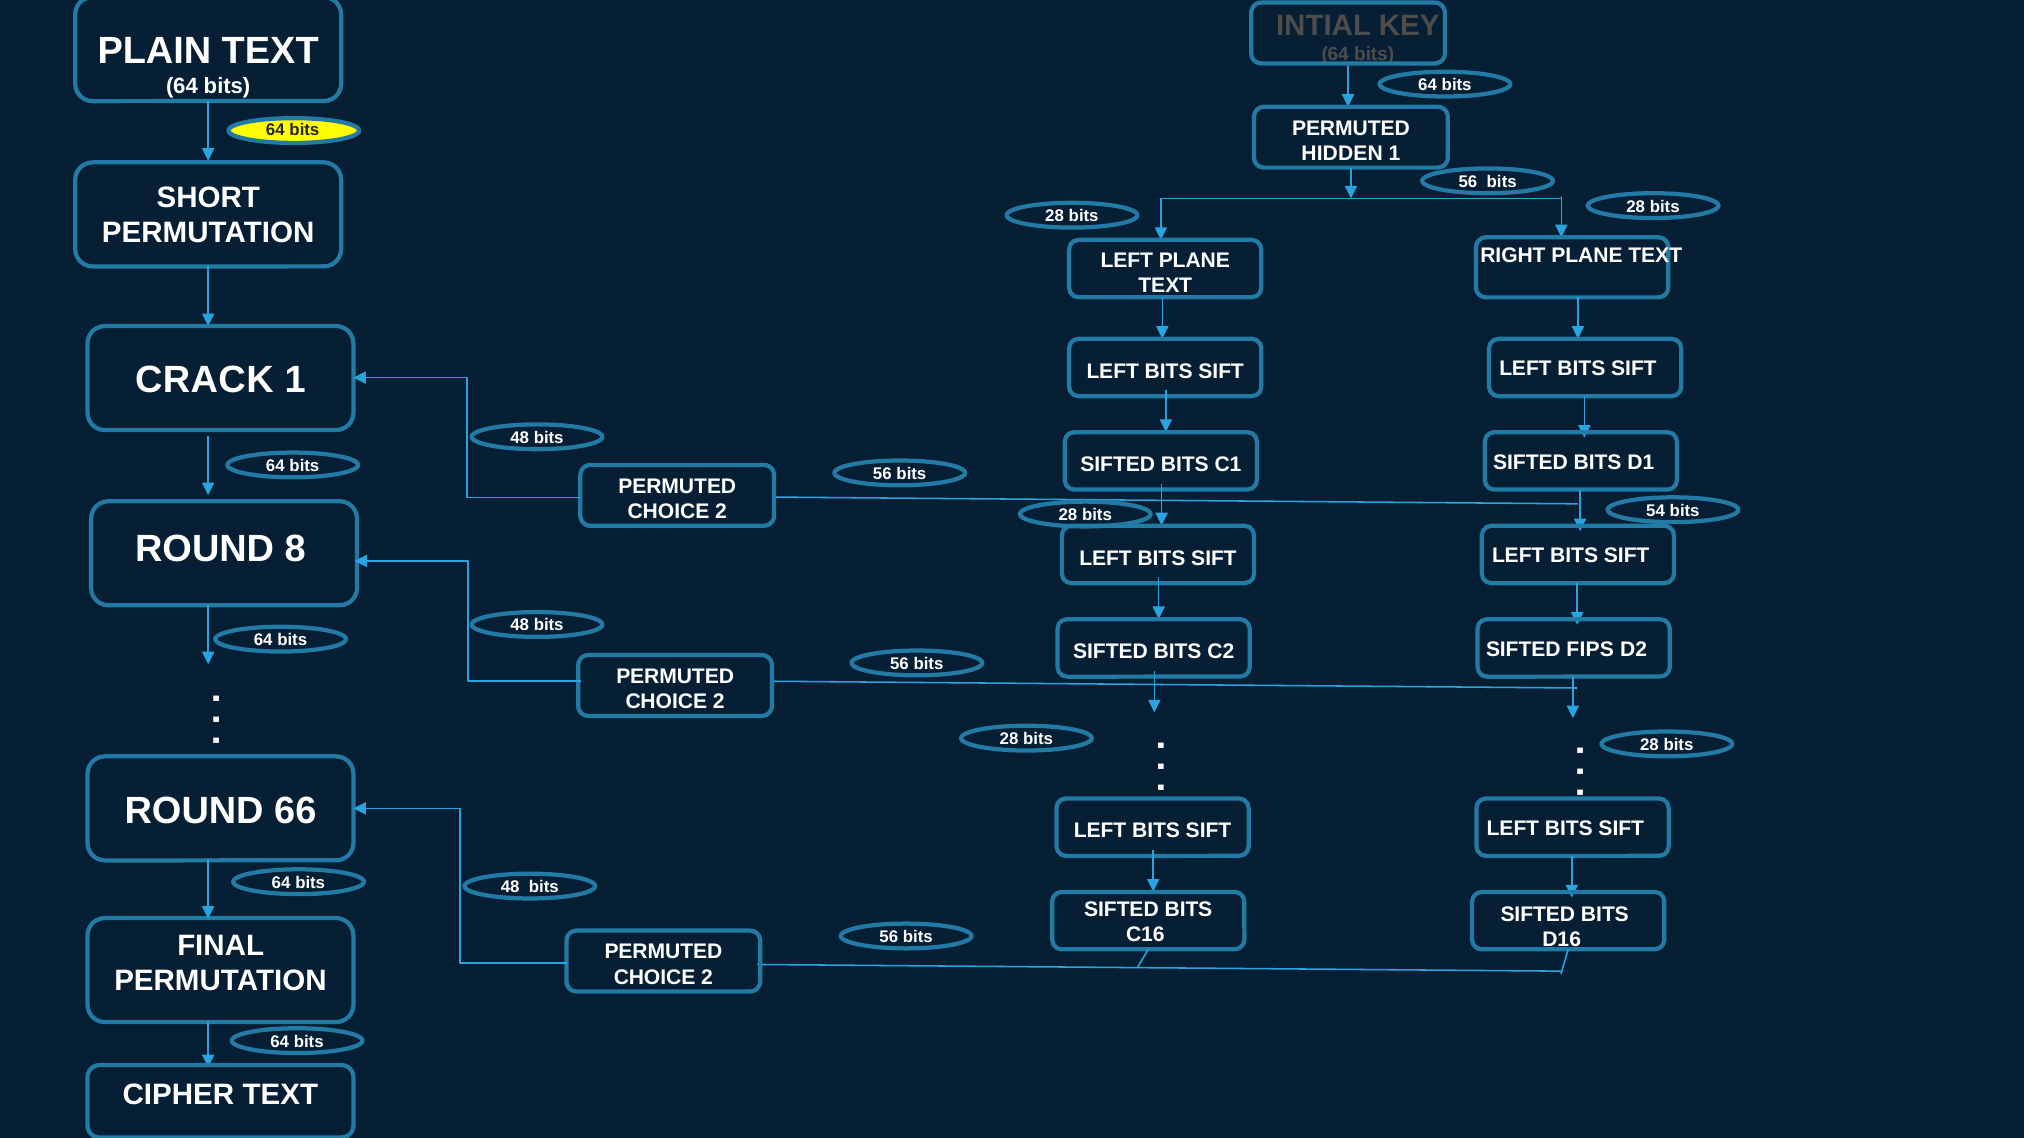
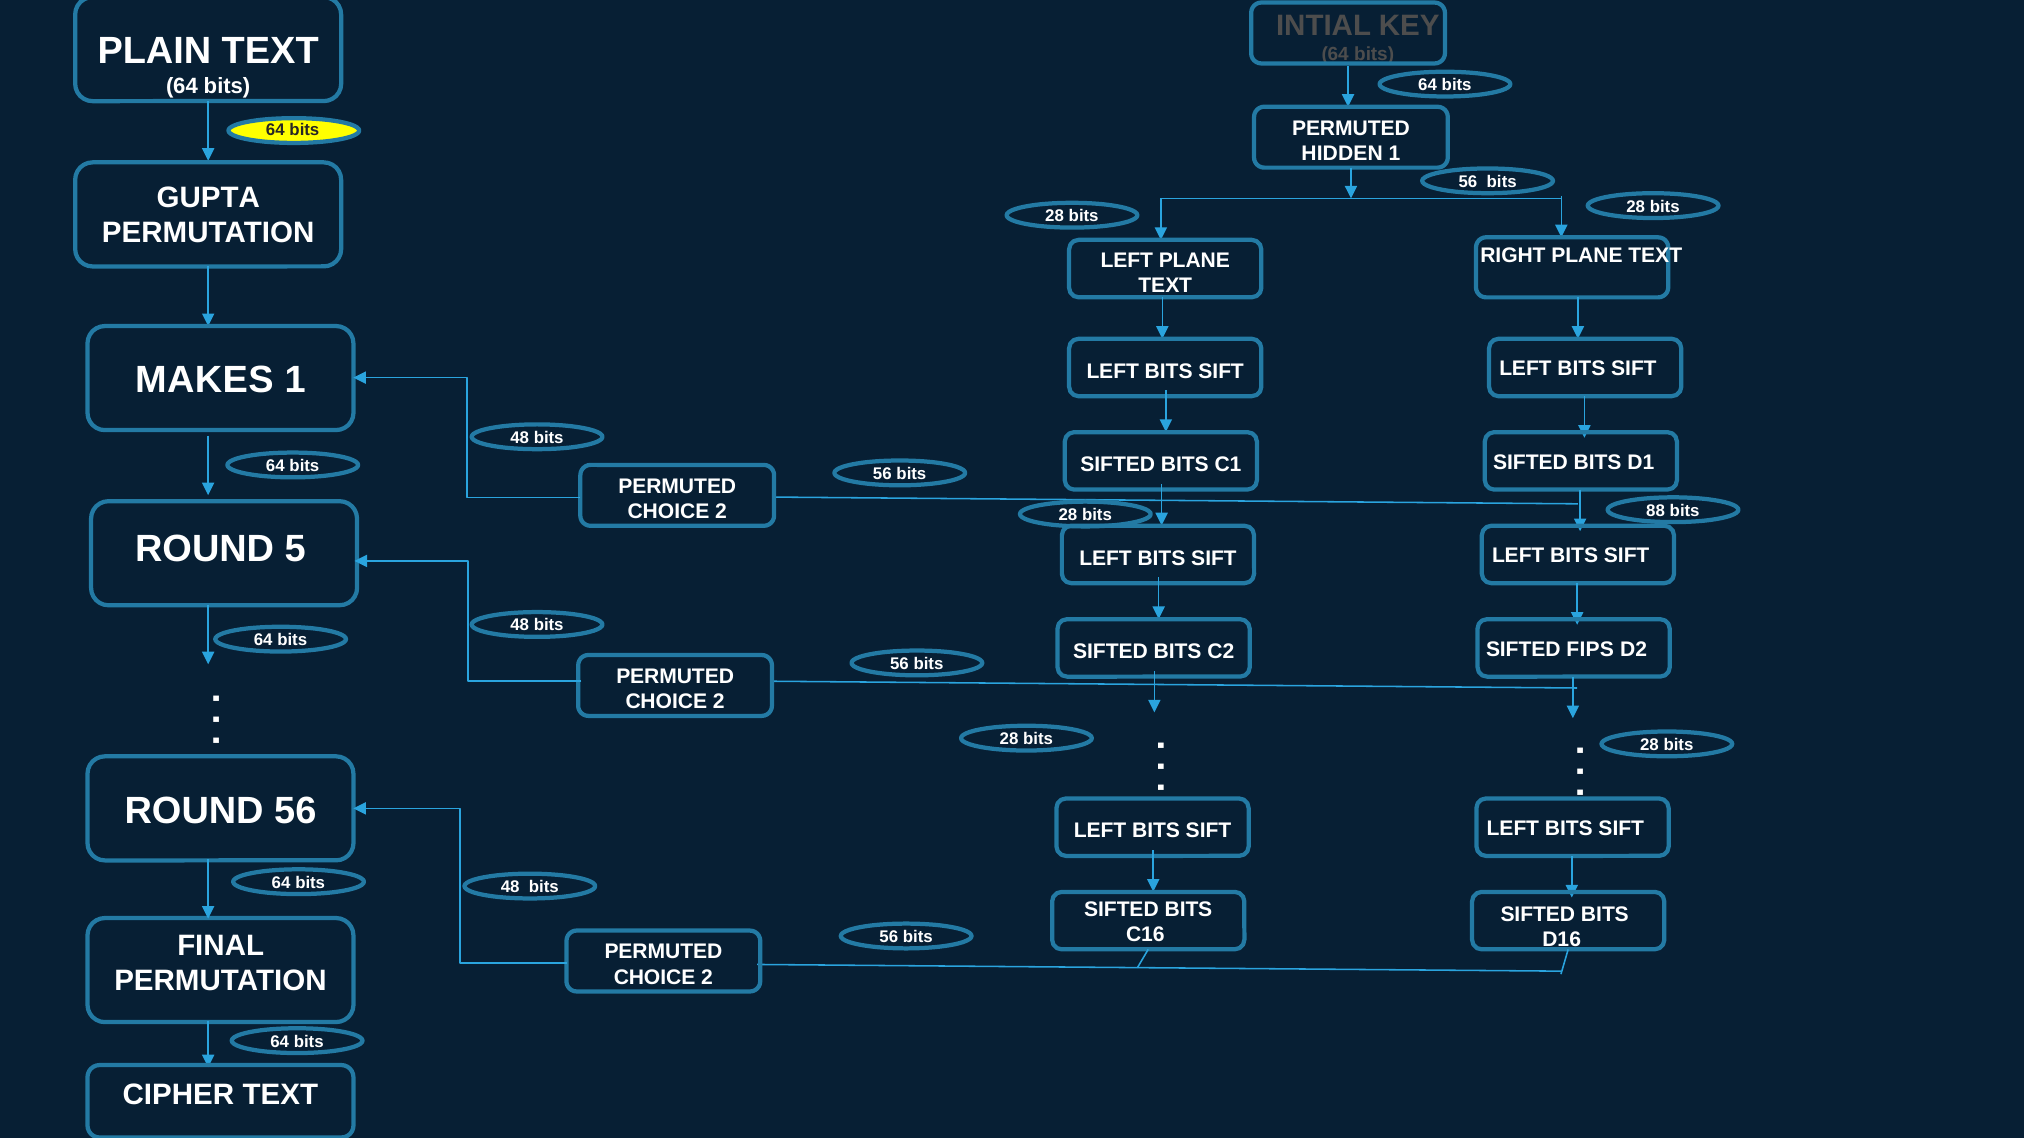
SHORT: SHORT -> GUPTA
CRACK: CRACK -> MAKES
54: 54 -> 88
8: 8 -> 5
ROUND 66: 66 -> 56
